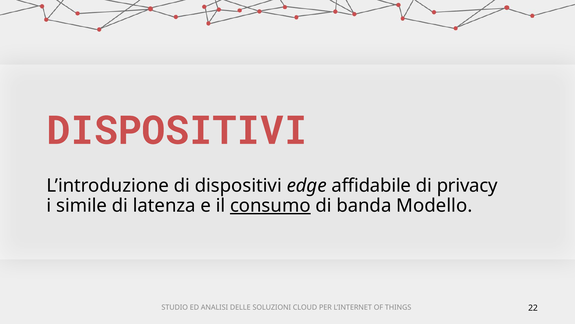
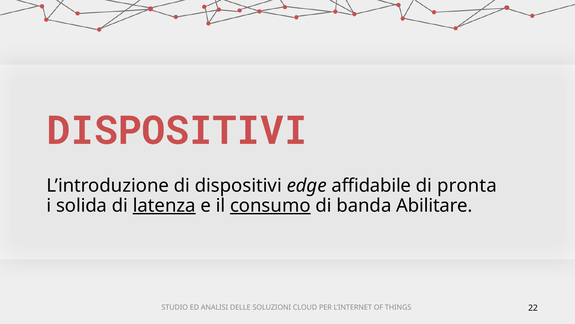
privacy: privacy -> pronta
simile: simile -> solida
latenza underline: none -> present
Modello: Modello -> Abilitare
